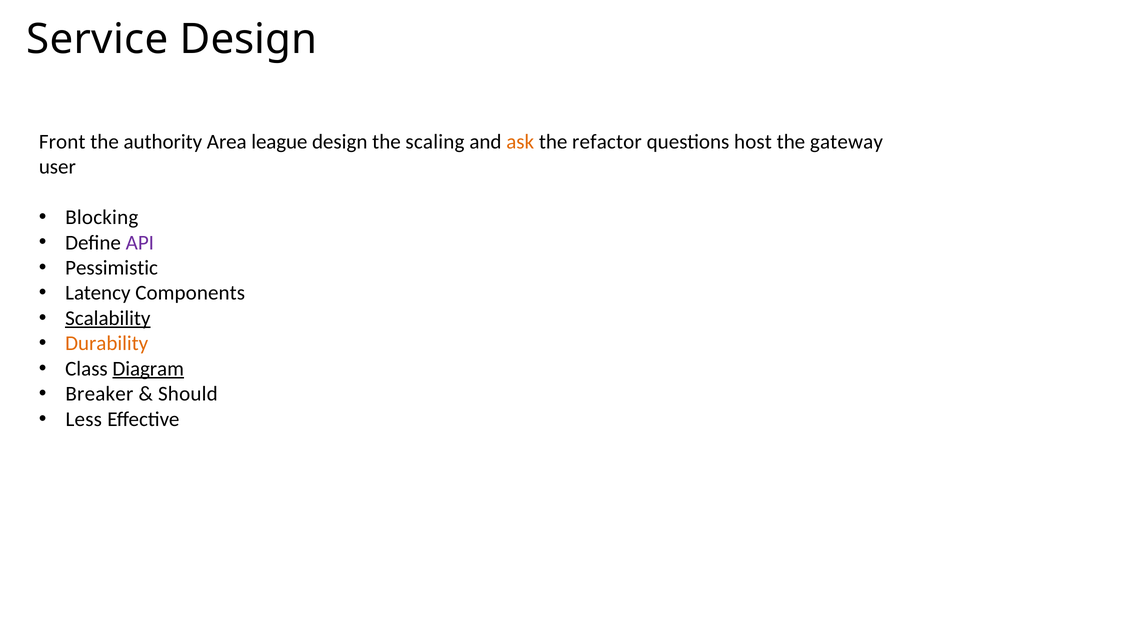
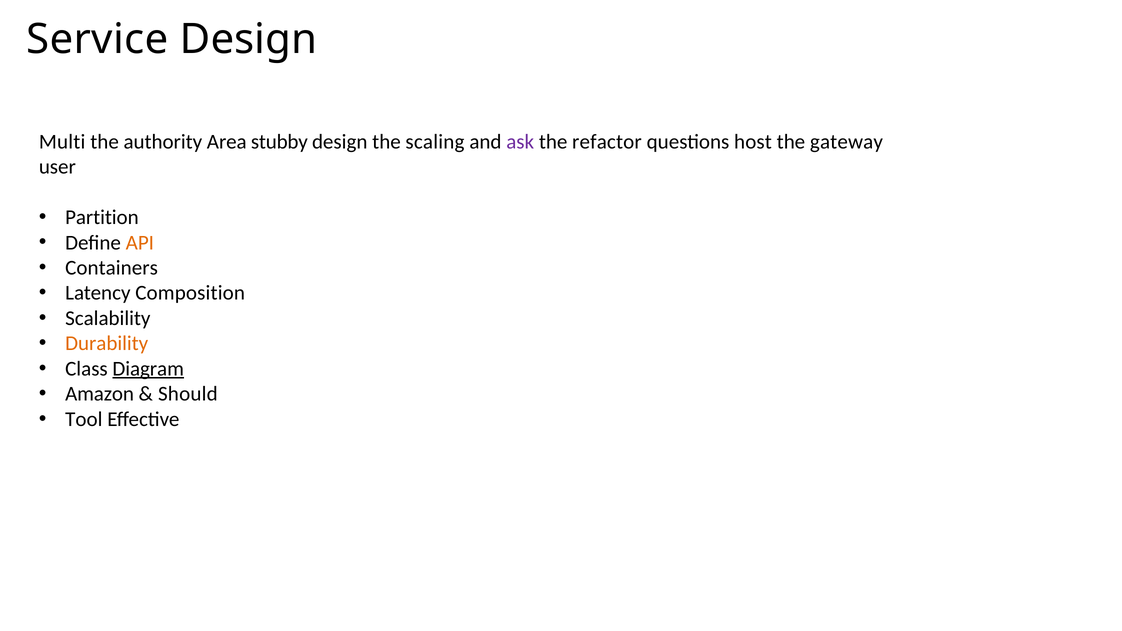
Front: Front -> Multi
league: league -> stubby
ask colour: orange -> purple
Blocking: Blocking -> Partition
API colour: purple -> orange
Pessimistic: Pessimistic -> Containers
Components: Components -> Composition
Scalability underline: present -> none
Breaker: Breaker -> Amazon
Less: Less -> Tool
